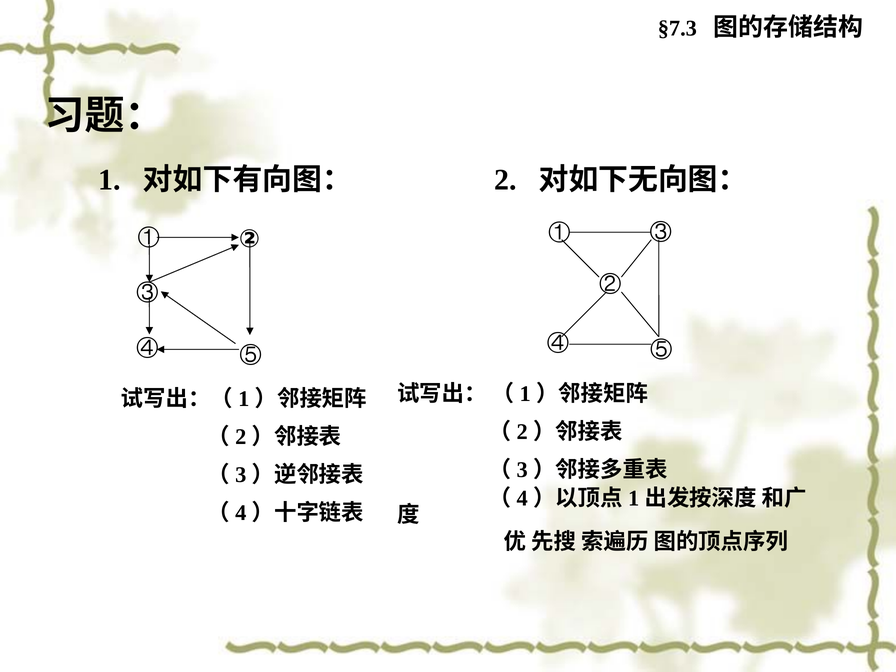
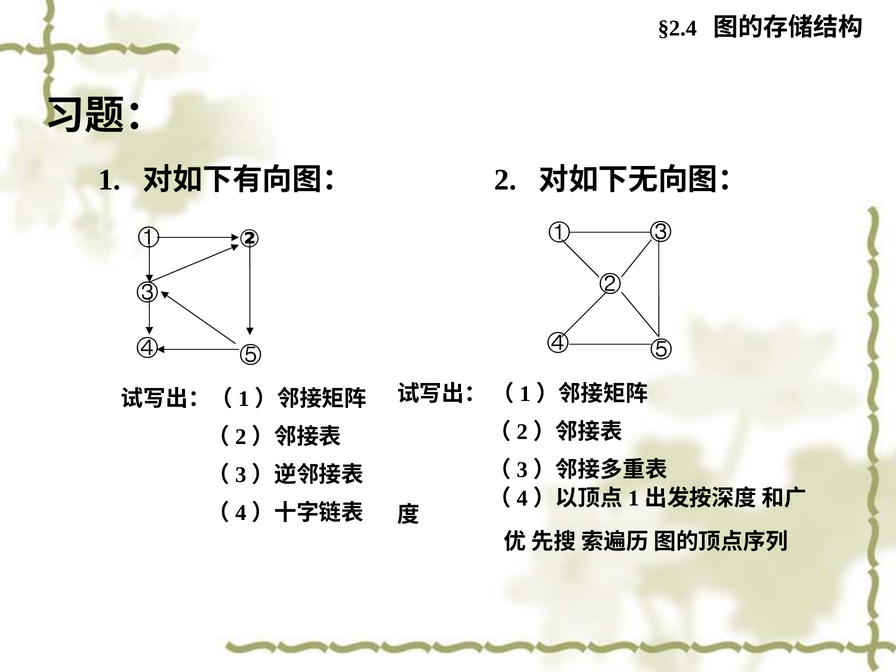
§7.3: §7.3 -> §2.4
